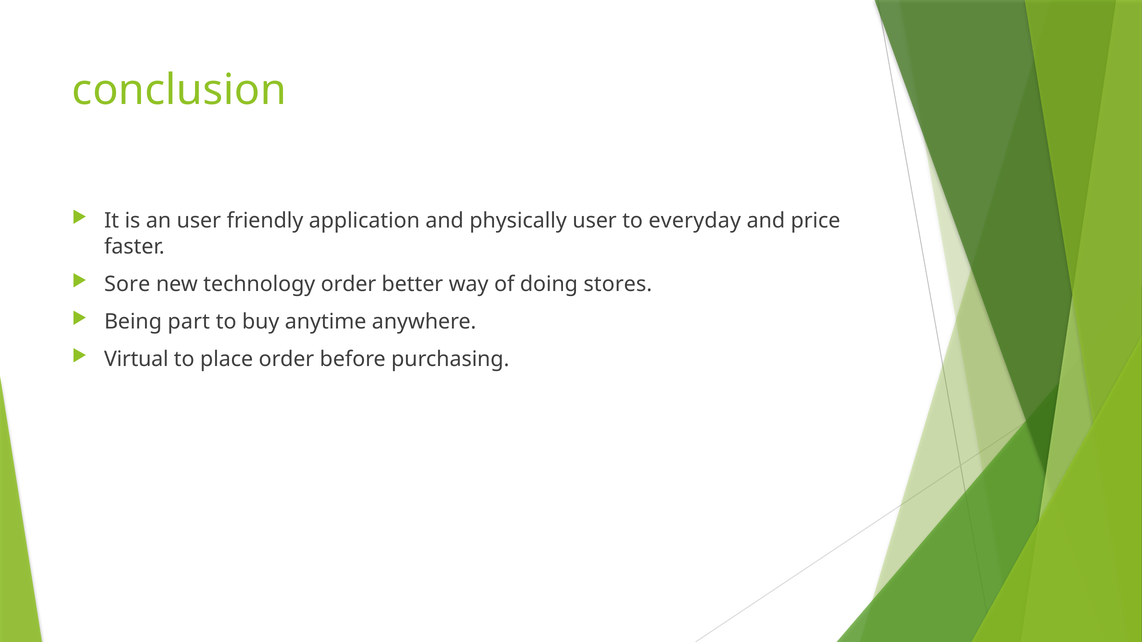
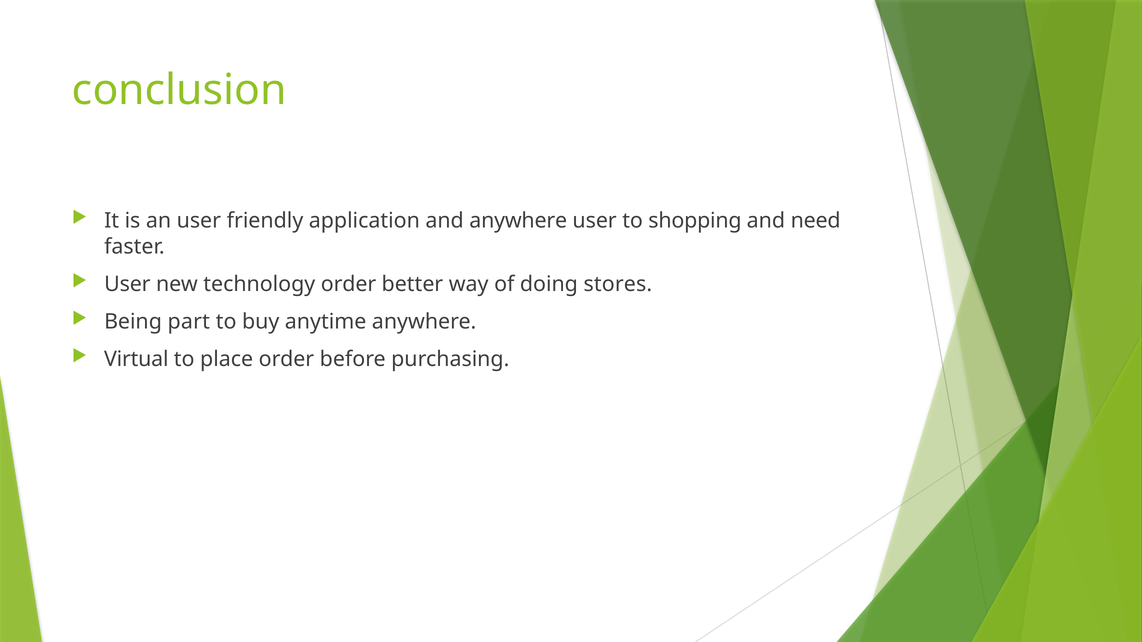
and physically: physically -> anywhere
everyday: everyday -> shopping
price: price -> need
Sore at (127, 284): Sore -> User
